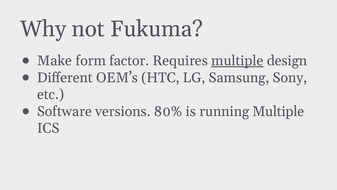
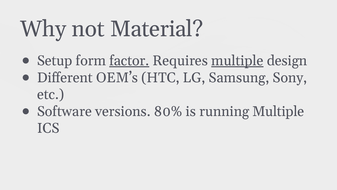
Fukuma: Fukuma -> Material
Make: Make -> Setup
factor underline: none -> present
